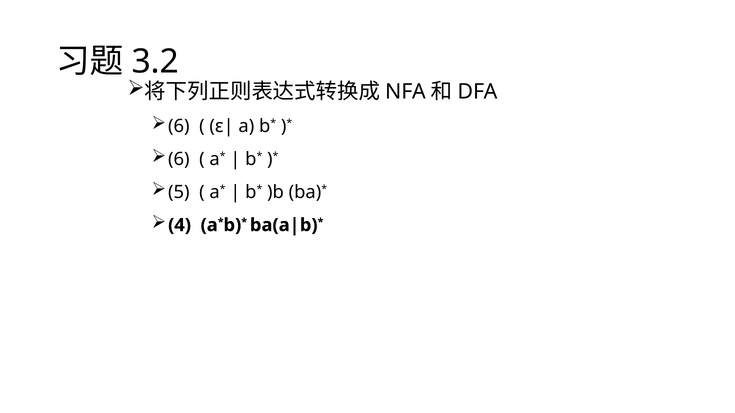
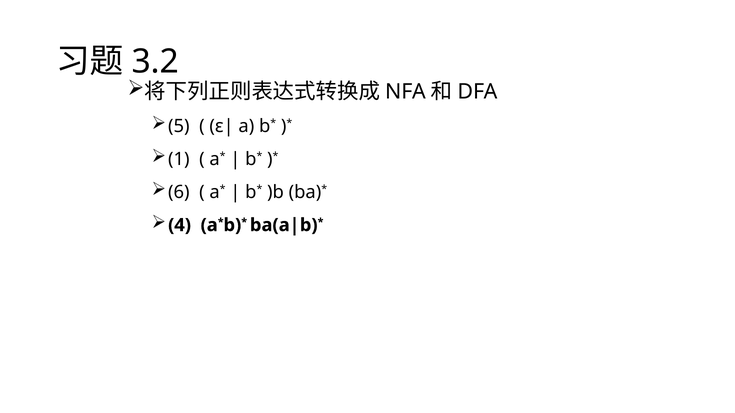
6 at (179, 127): 6 -> 5
6 at (179, 159): 6 -> 1
5: 5 -> 6
